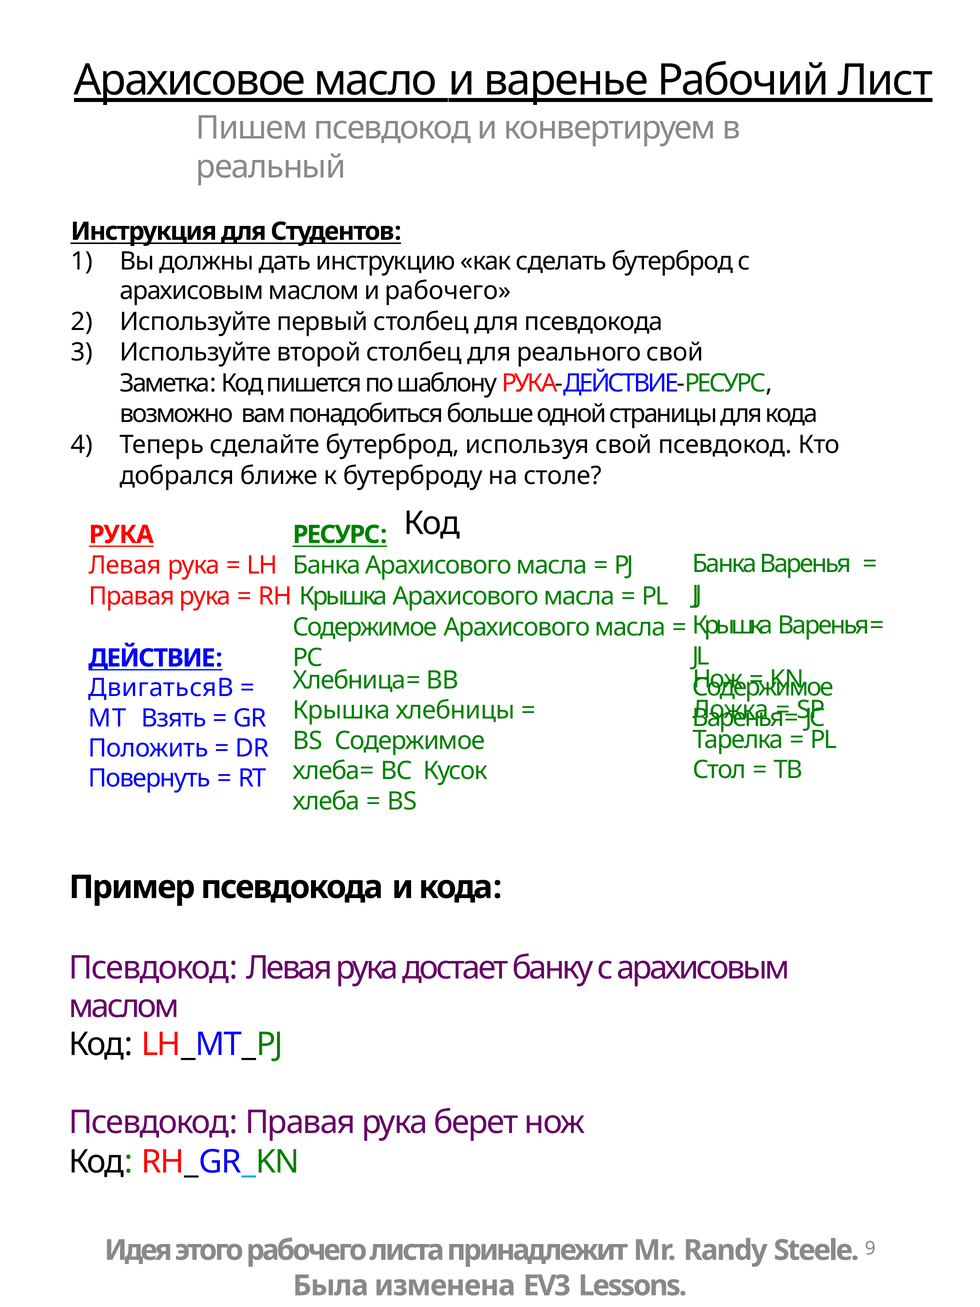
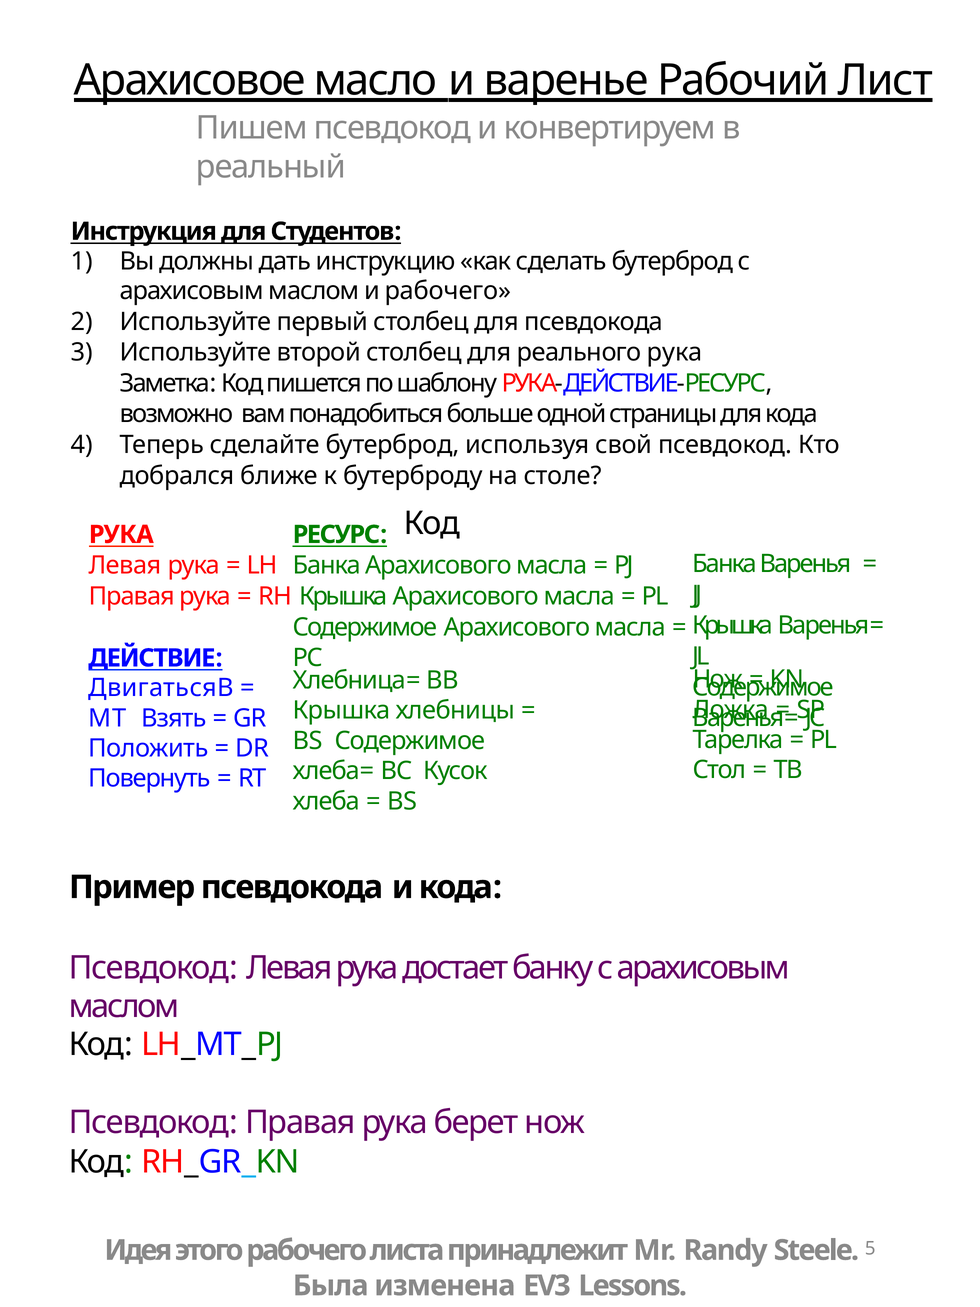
реального свой: свой -> рука
9: 9 -> 5
